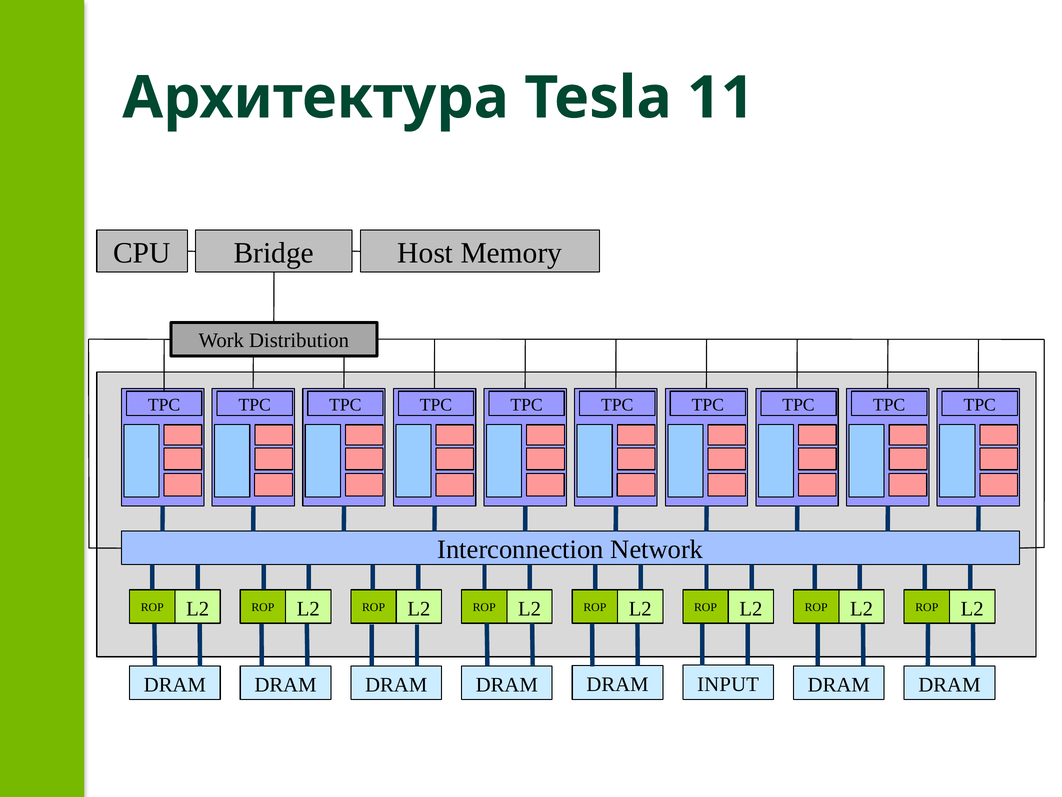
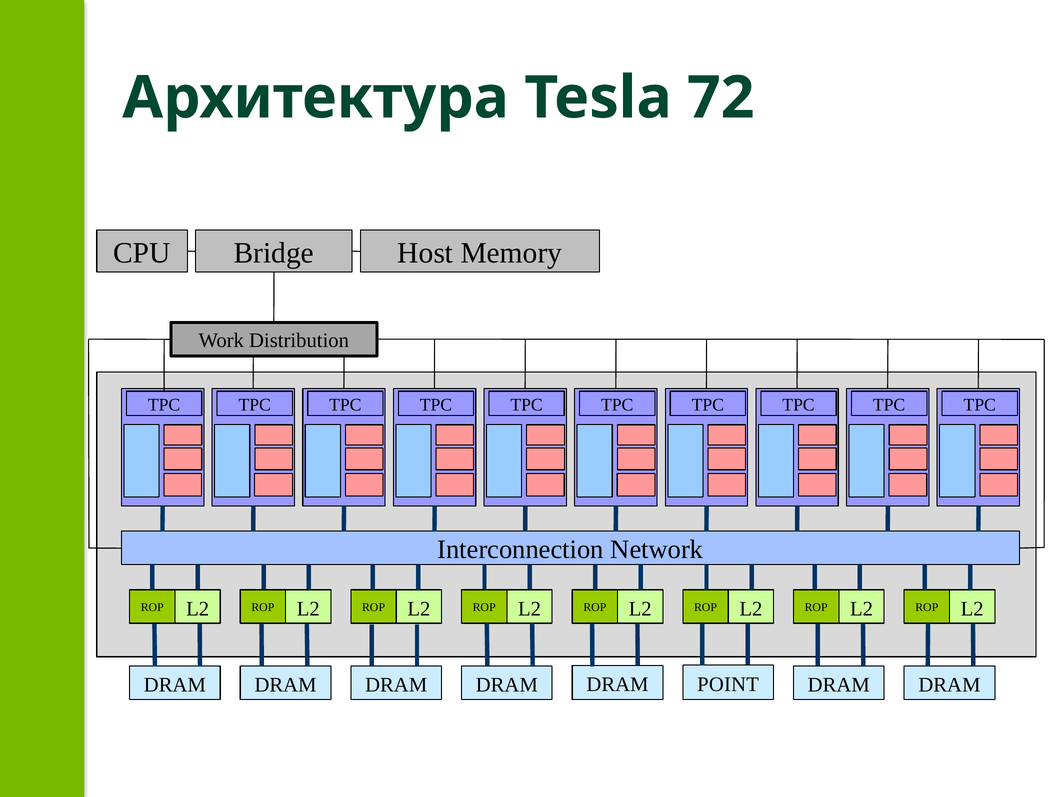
11: 11 -> 72
INPUT: INPUT -> POINT
